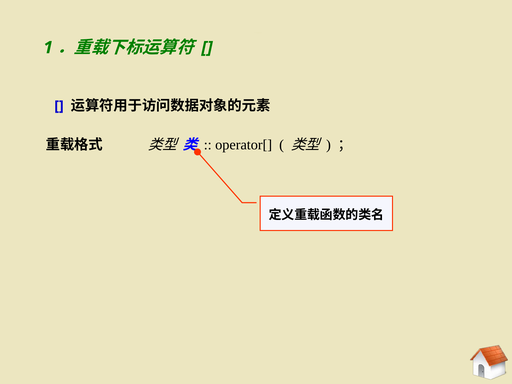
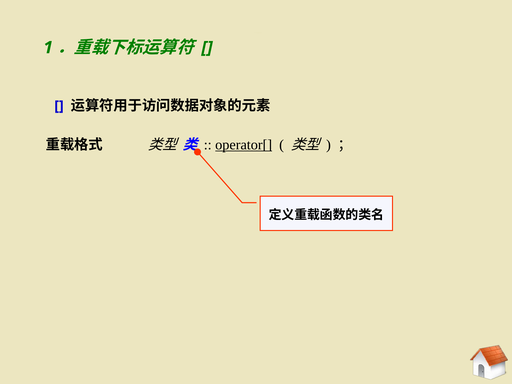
operator[ underline: none -> present
